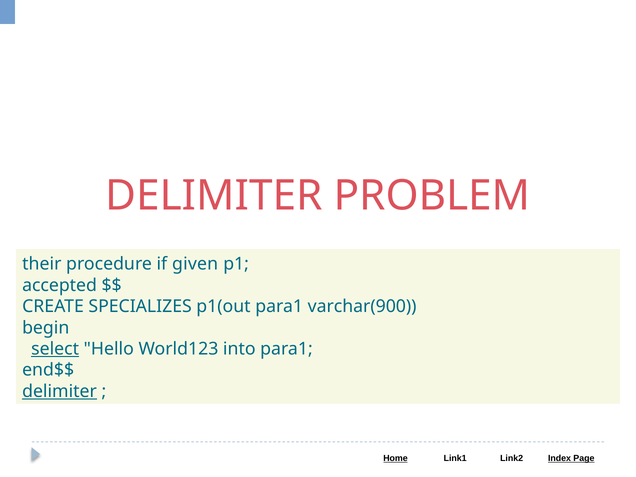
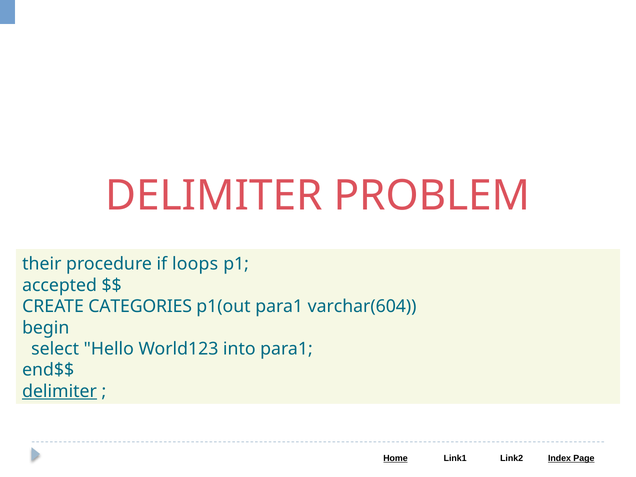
given: given -> loops
SPECIALIZES: SPECIALIZES -> CATEGORIES
varchar(900: varchar(900 -> varchar(604
select underline: present -> none
